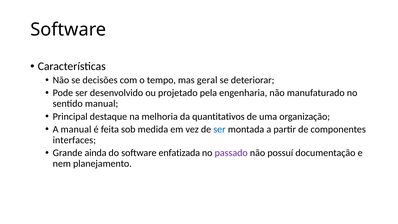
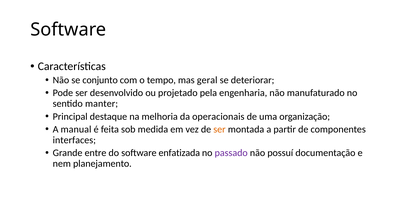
decisões: decisões -> conjunto
sentido manual: manual -> manter
quantitativos: quantitativos -> operacionais
ser at (220, 129) colour: blue -> orange
ainda: ainda -> entre
